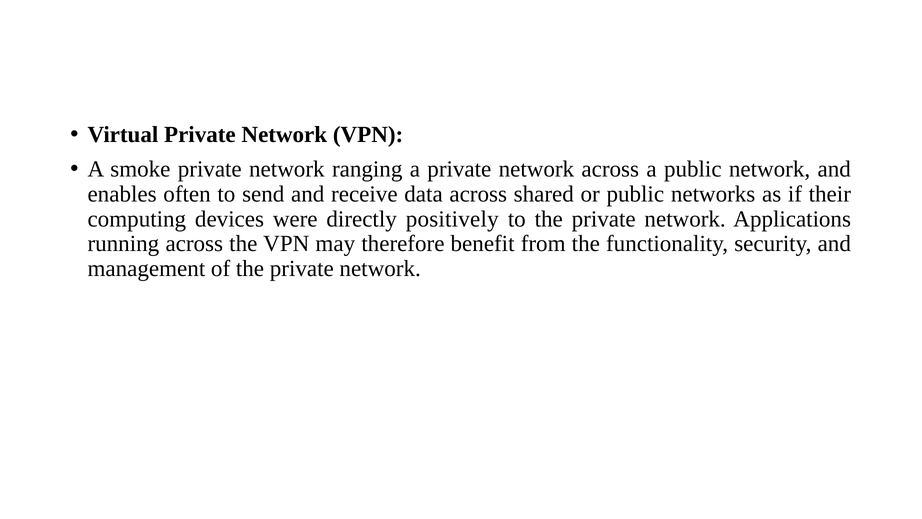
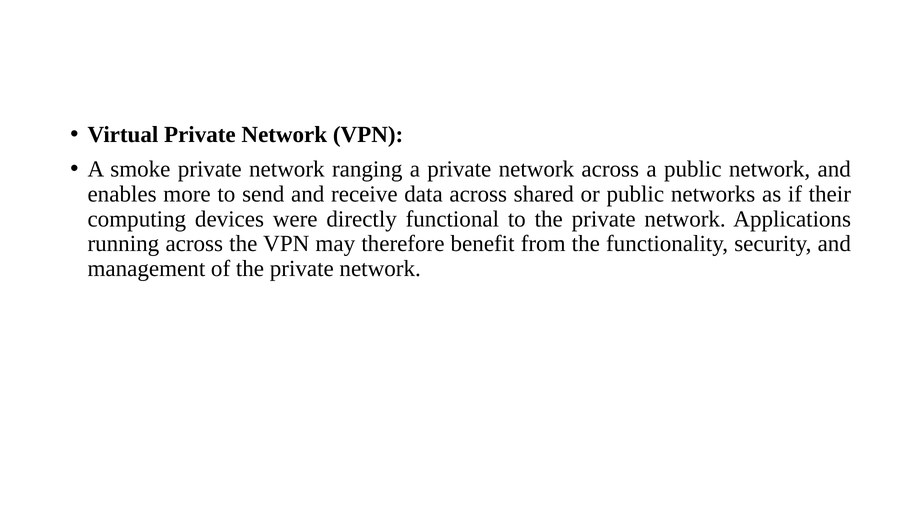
often: often -> more
positively: positively -> functional
